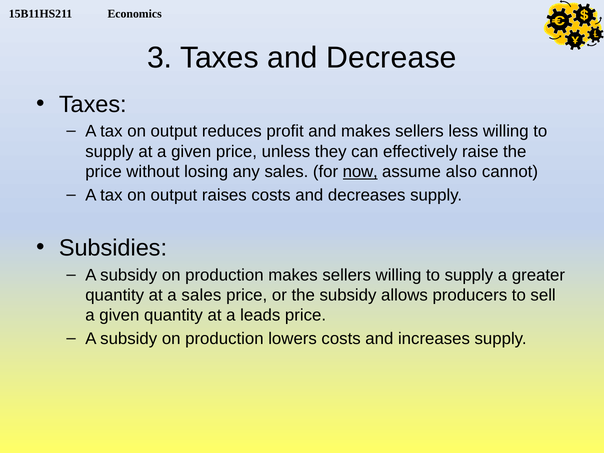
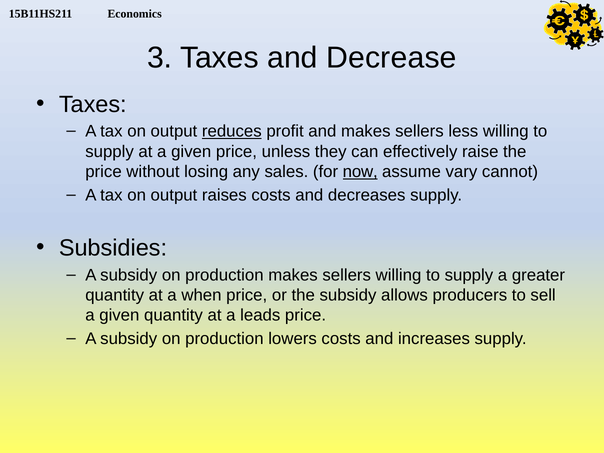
reduces underline: none -> present
also: also -> vary
a sales: sales -> when
